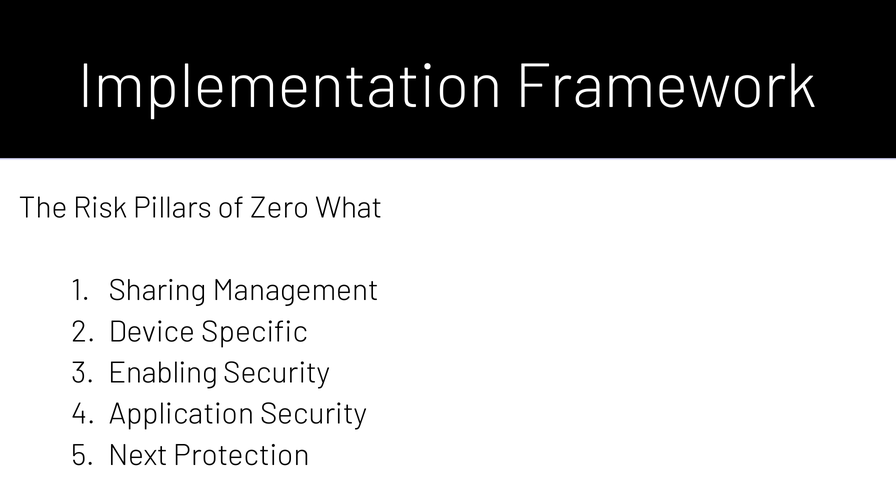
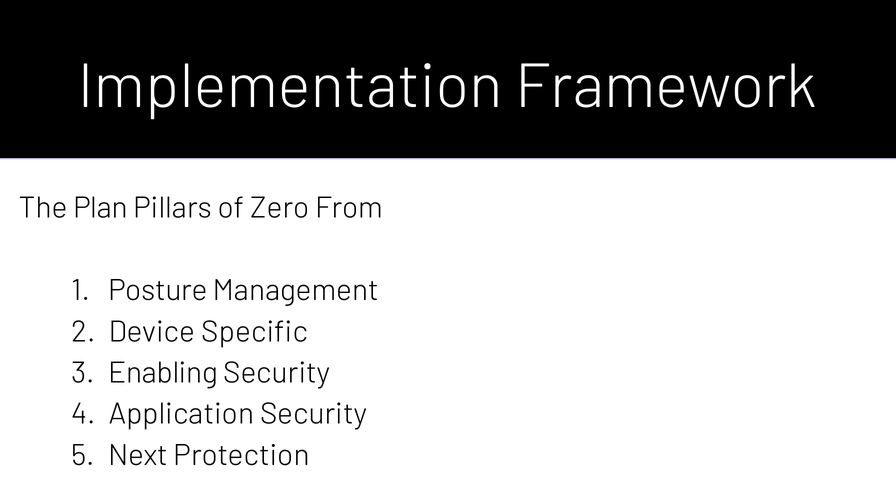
Risk: Risk -> Plan
What: What -> From
Sharing: Sharing -> Posture
